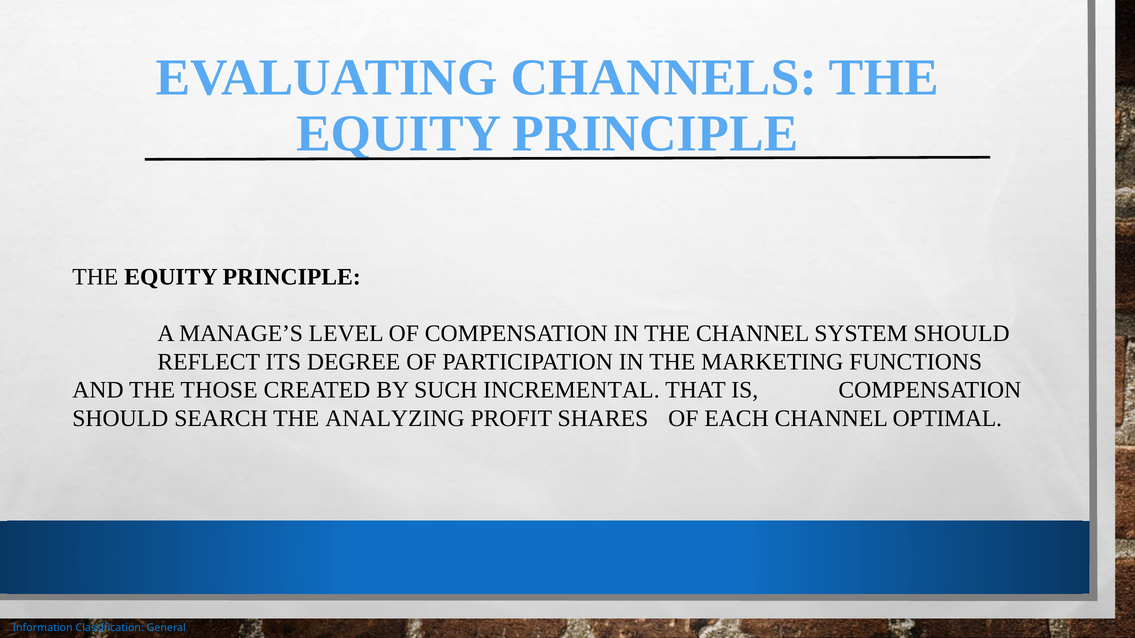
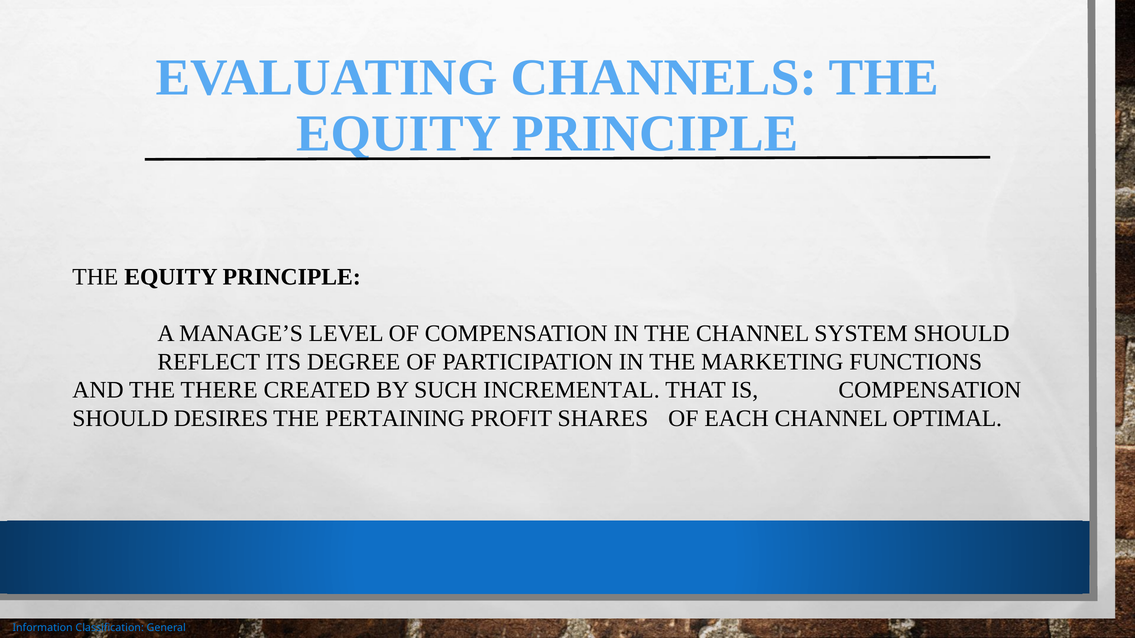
THOSE: THOSE -> THERE
SEARCH: SEARCH -> DESIRES
ANALYZING: ANALYZING -> PERTAINING
